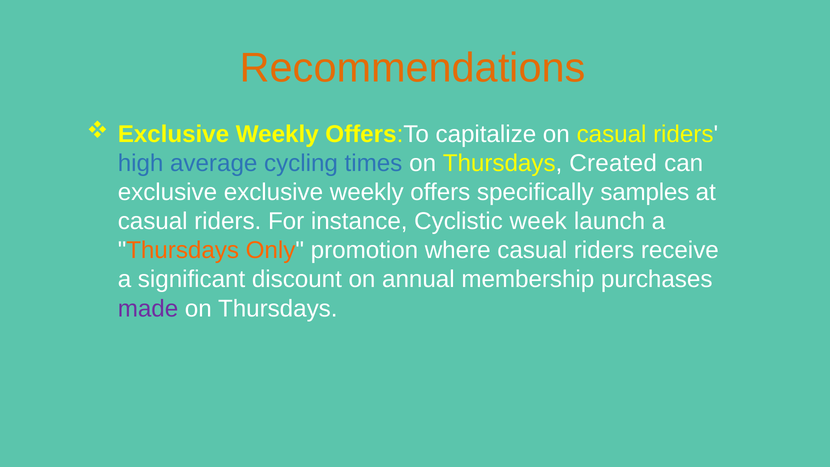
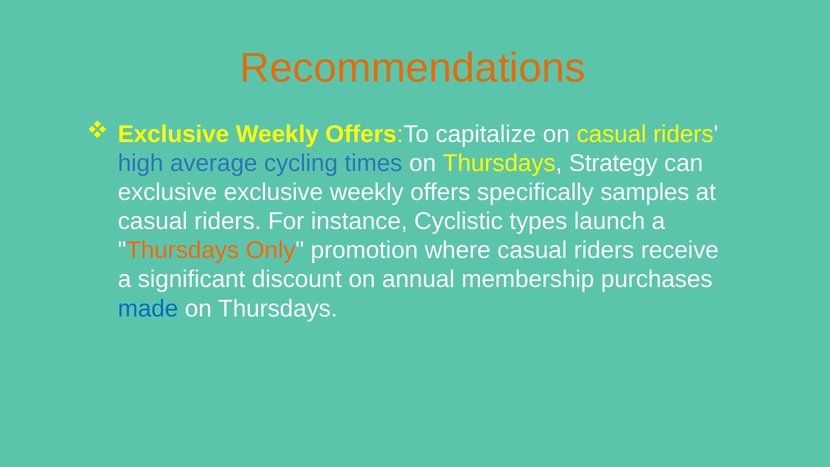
Created: Created -> Strategy
week: week -> types
made colour: purple -> blue
